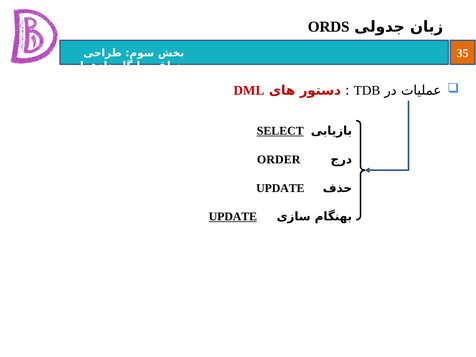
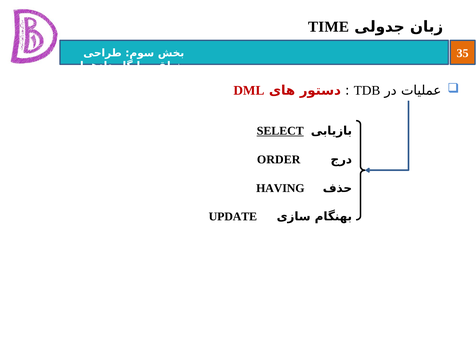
ORDS: ORDS -> TIME
UPDATE at (280, 188): UPDATE -> HAVING
UPDATE at (233, 217) underline: present -> none
